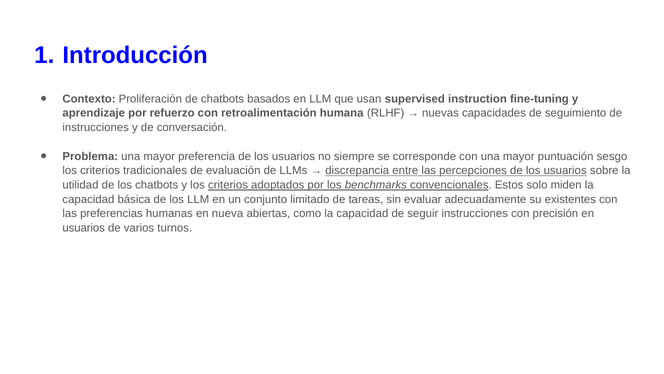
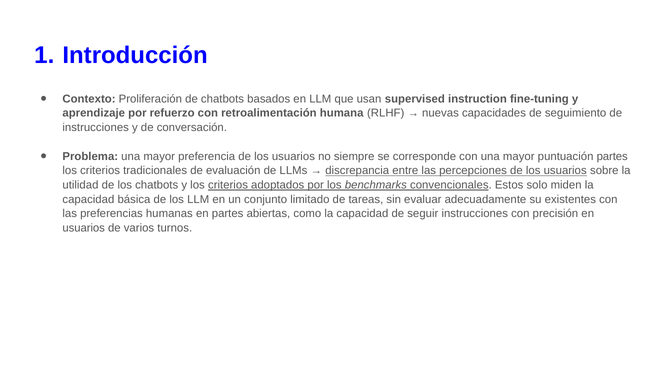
puntuación sesgo: sesgo -> partes
en nueva: nueva -> partes
